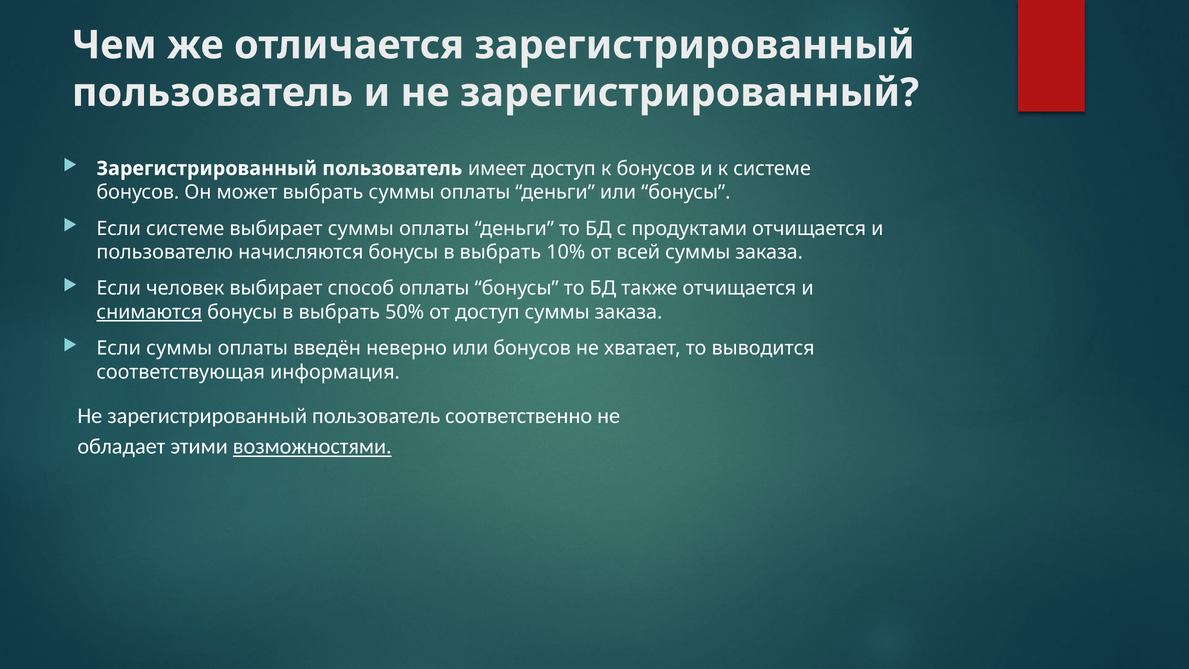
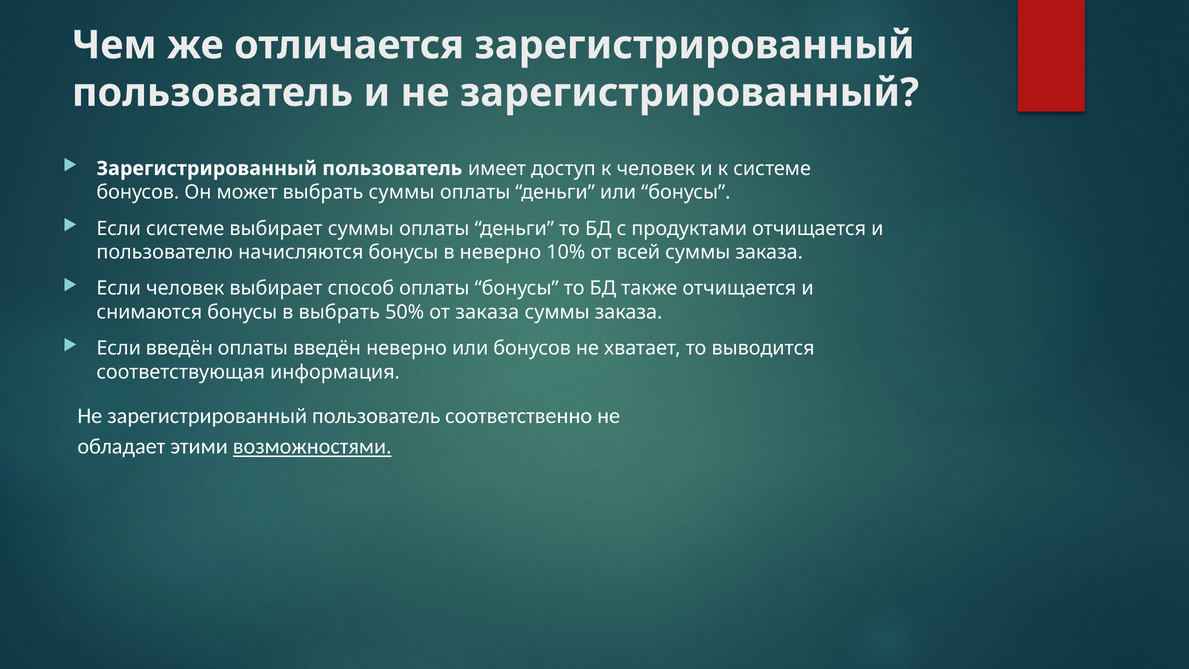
к бонусов: бонусов -> человек
начисляются бонусы в выбрать: выбрать -> неверно
снимаются underline: present -> none
от доступ: доступ -> заказа
Если суммы: суммы -> введён
